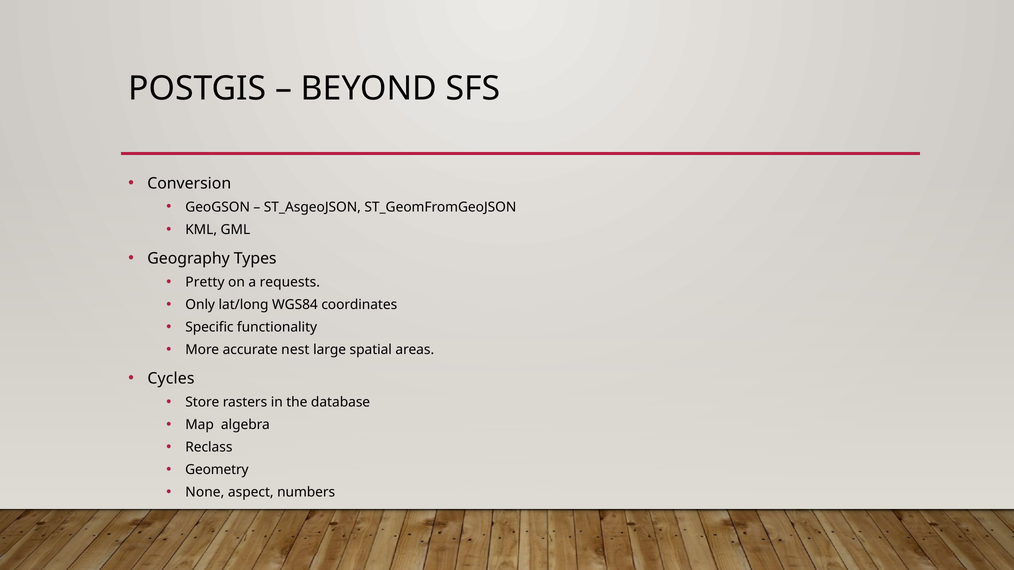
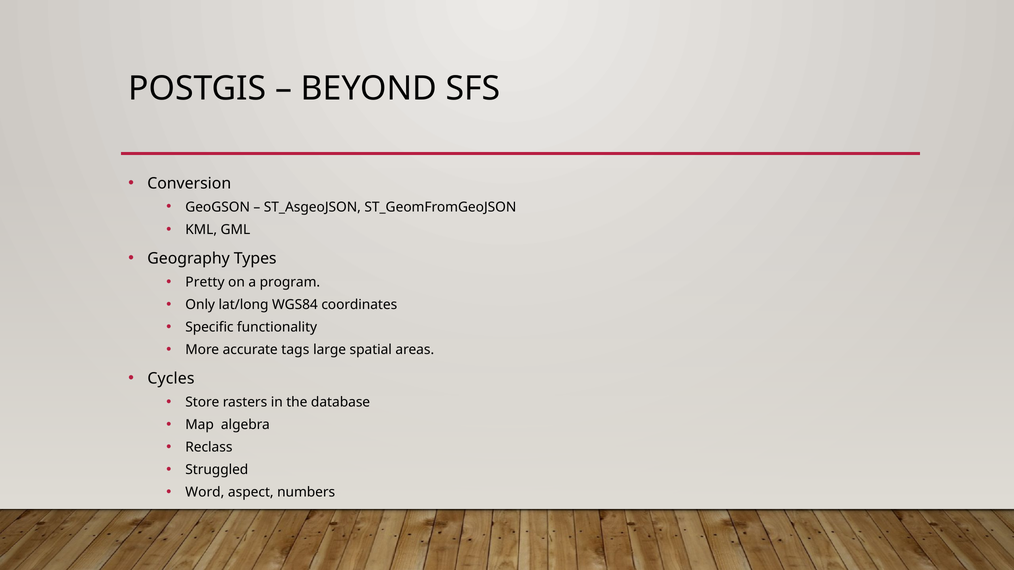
requests: requests -> program
nest: nest -> tags
Geometry: Geometry -> Struggled
None: None -> Word
